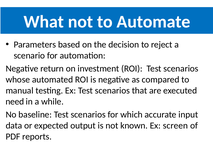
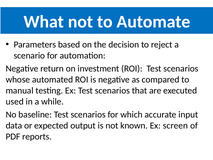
need: need -> used
